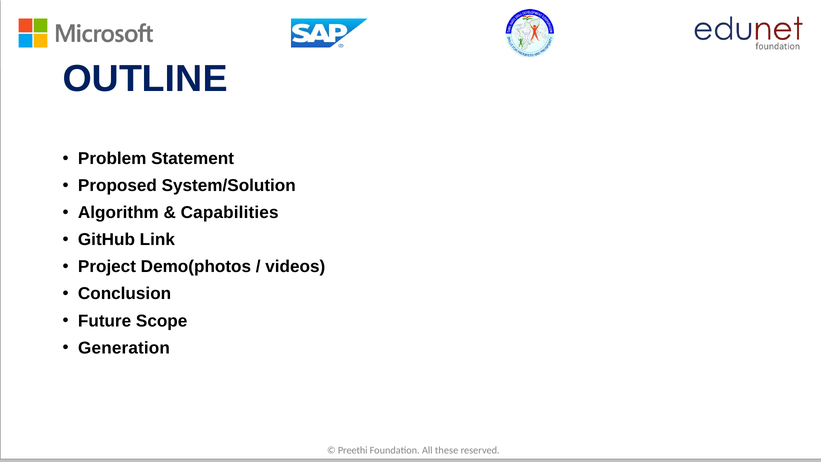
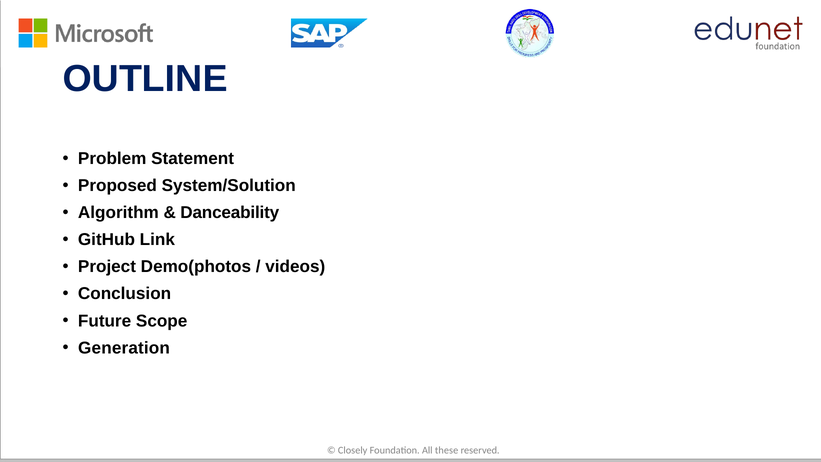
Capabilities: Capabilities -> Danceability
Preethi: Preethi -> Closely
